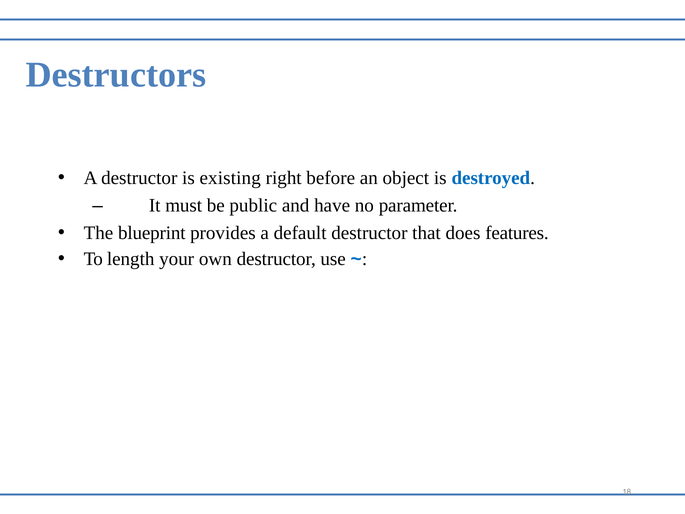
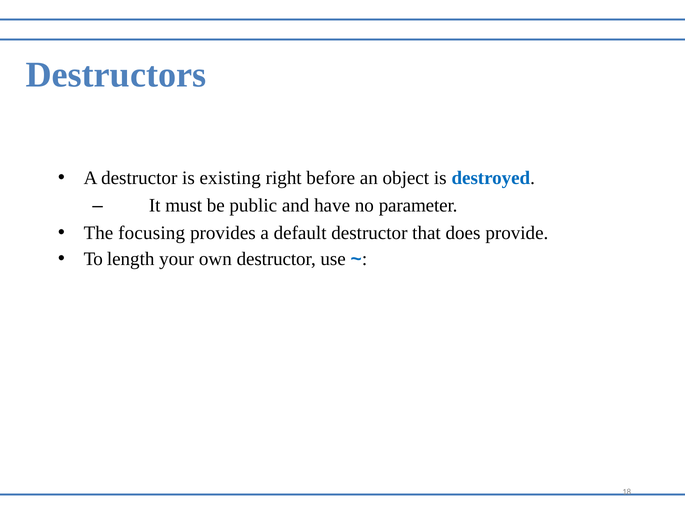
blueprint: blueprint -> focusing
features: features -> provide
